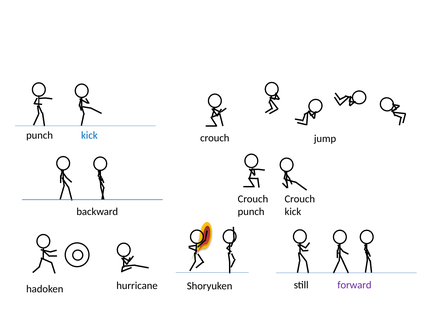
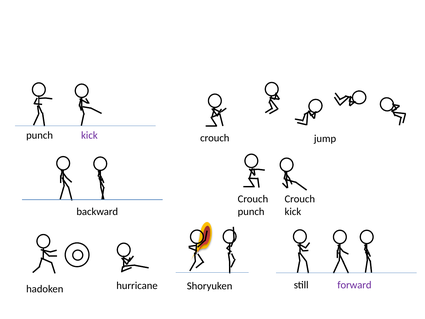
kick at (89, 135) colour: blue -> purple
